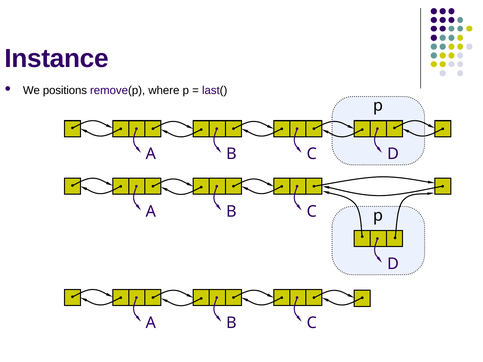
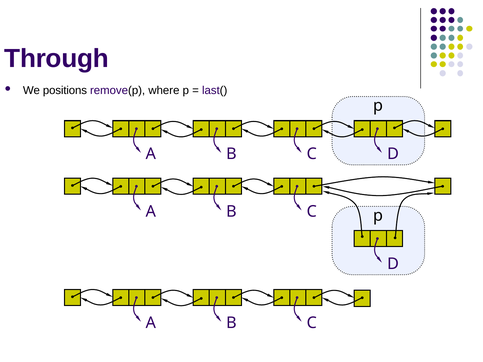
Instance: Instance -> Through
